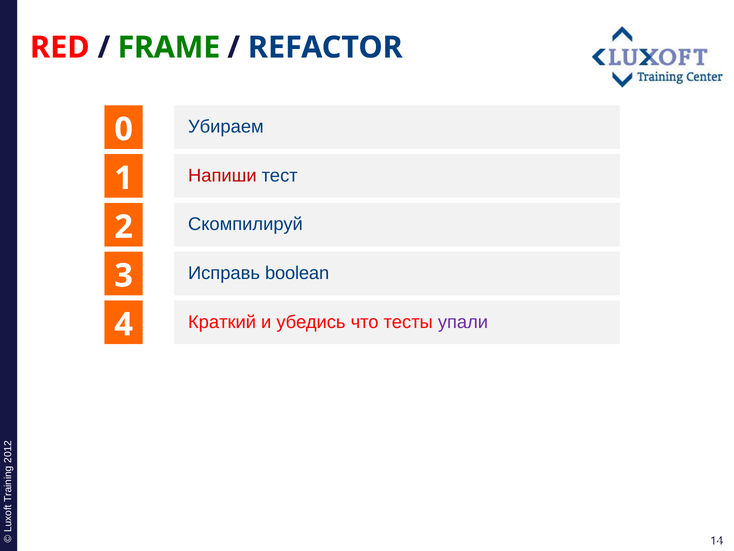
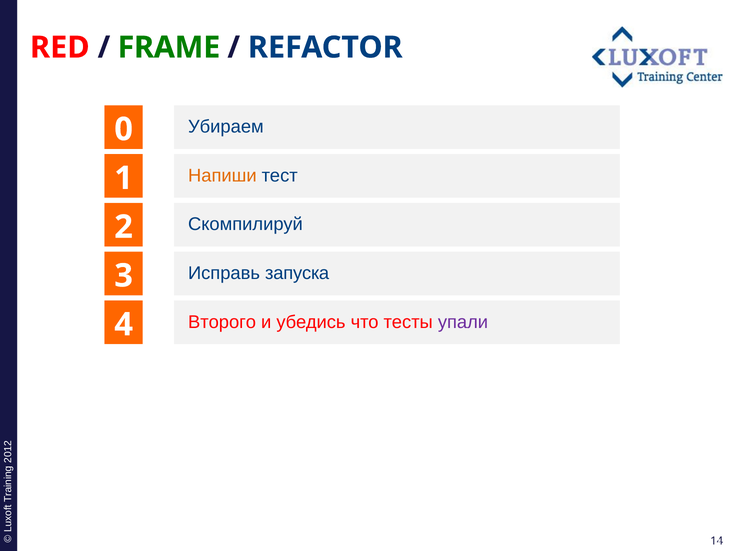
Напиши colour: red -> orange
boolean: boolean -> запуска
Краткий: Краткий -> Второго
